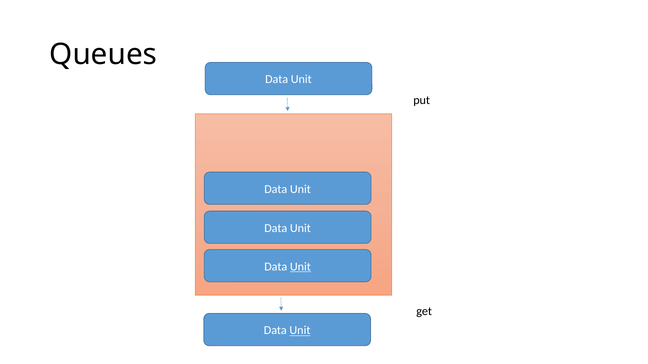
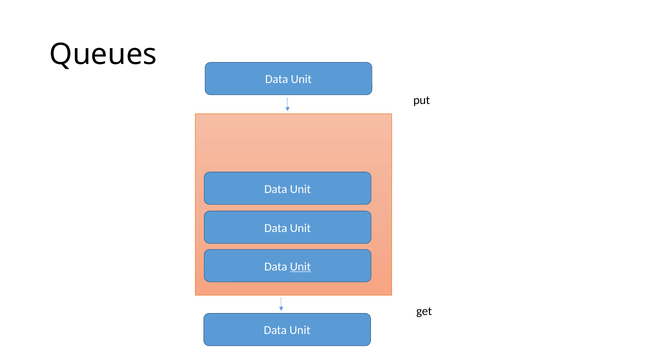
Unit at (300, 331) underline: present -> none
